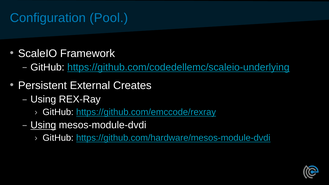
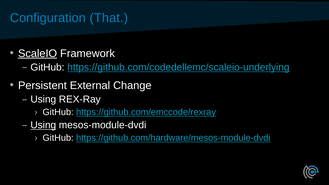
Pool: Pool -> That
ScaleIO underline: none -> present
Creates: Creates -> Change
